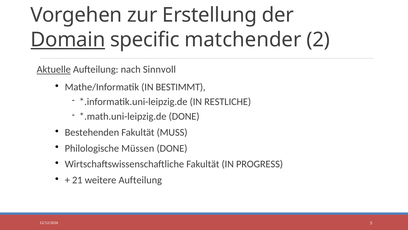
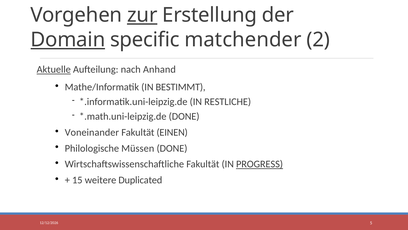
zur underline: none -> present
Sinnvoll: Sinnvoll -> Anhand
Bestehenden: Bestehenden -> Voneinander
MUSS: MUSS -> EINEN
PROGRESS underline: none -> present
21: 21 -> 15
weitere Aufteilung: Aufteilung -> Duplicated
